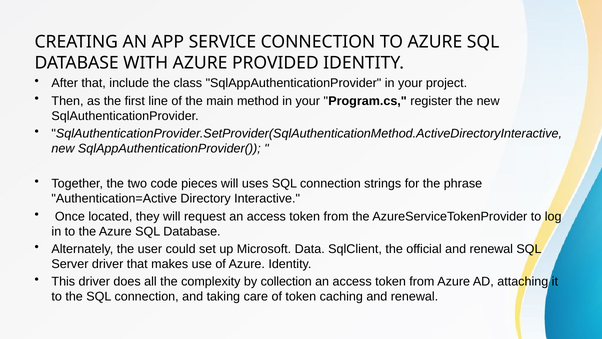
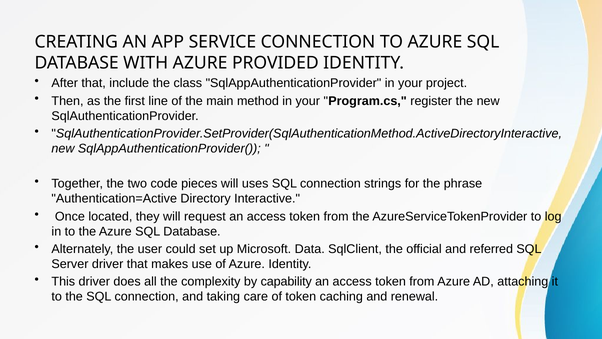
official and renewal: renewal -> referred
collection: collection -> capability
